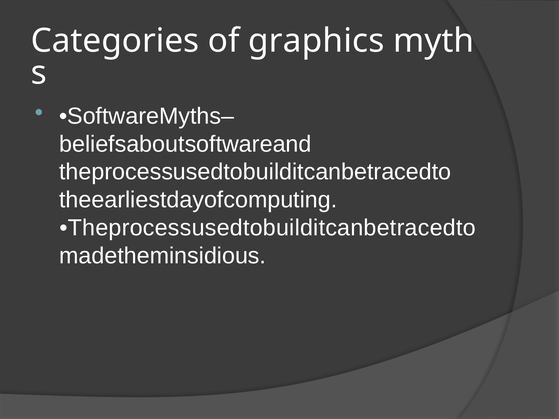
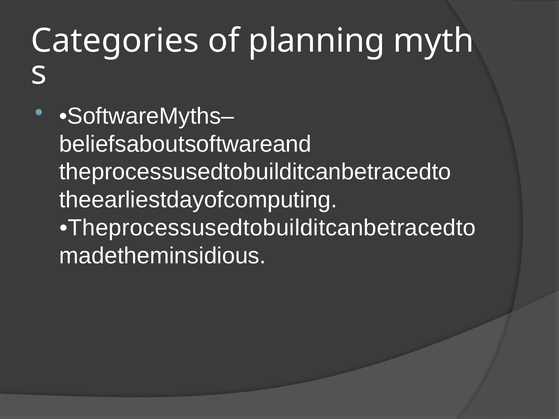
graphics: graphics -> planning
